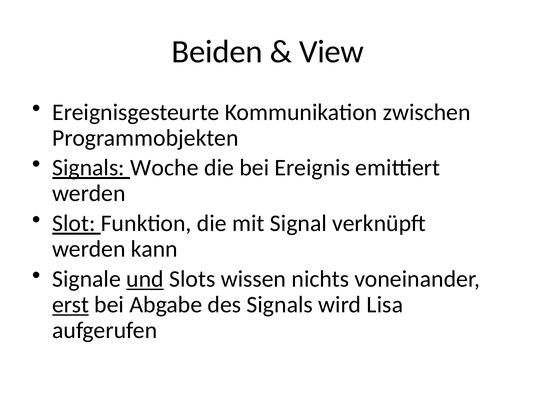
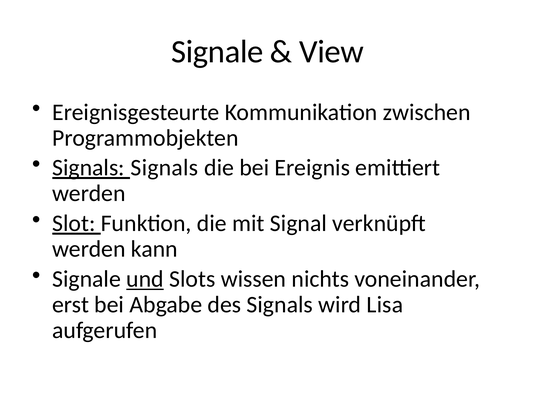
Beiden at (217, 52): Beiden -> Signale
Woche at (164, 168): Woche -> Signals
erst underline: present -> none
